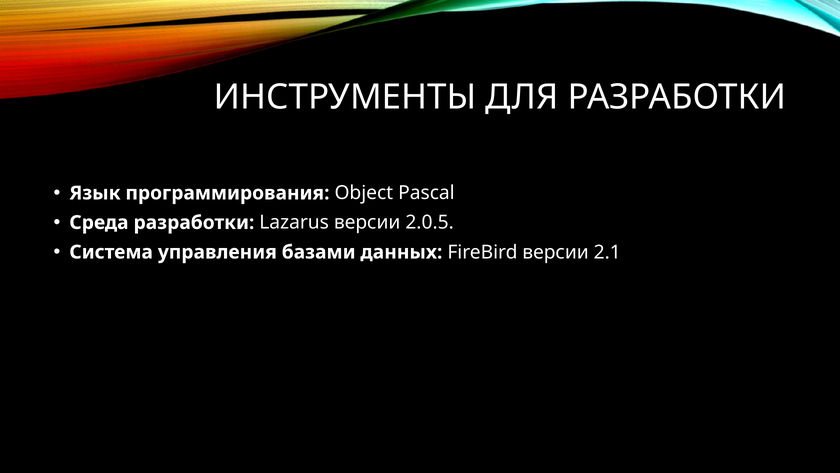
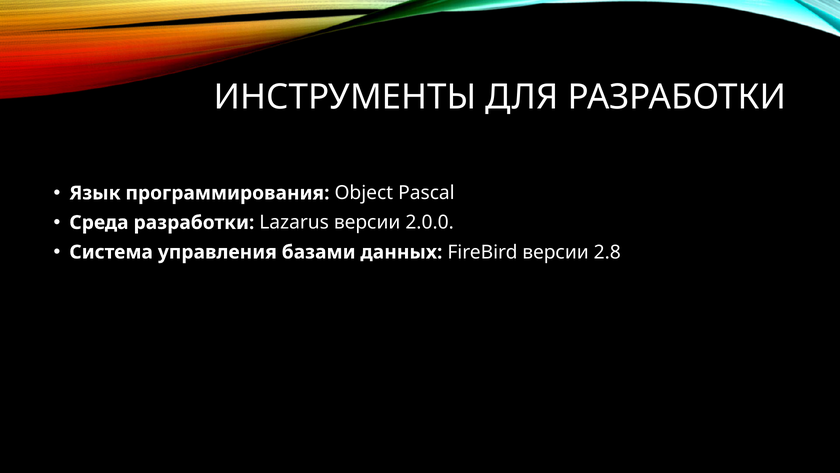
2.0.5: 2.0.5 -> 2.0.0
2.1: 2.1 -> 2.8
